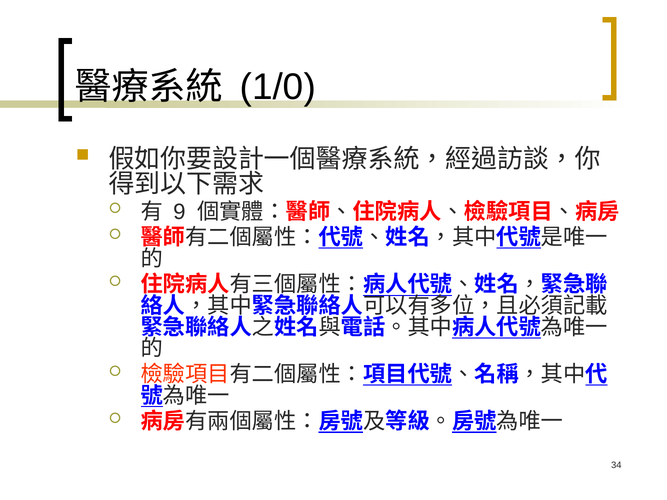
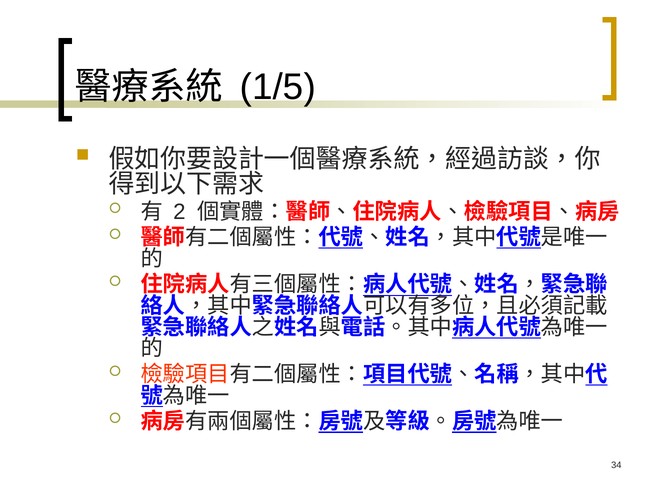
1/0: 1/0 -> 1/5
9: 9 -> 2
